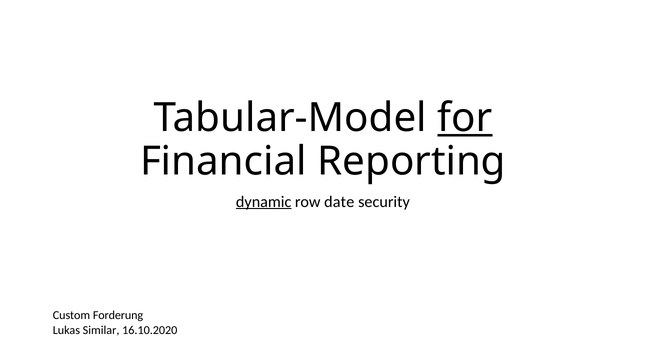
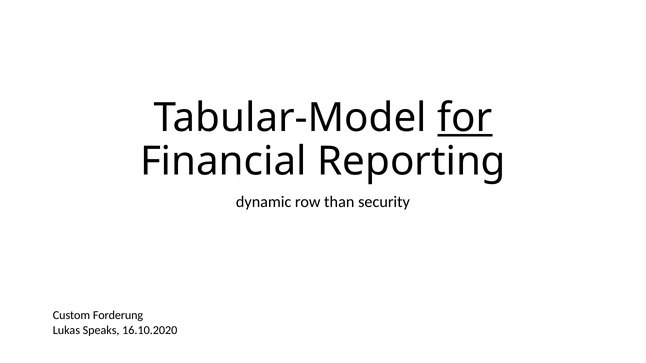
dynamic underline: present -> none
date: date -> than
Similar: Similar -> Speaks
